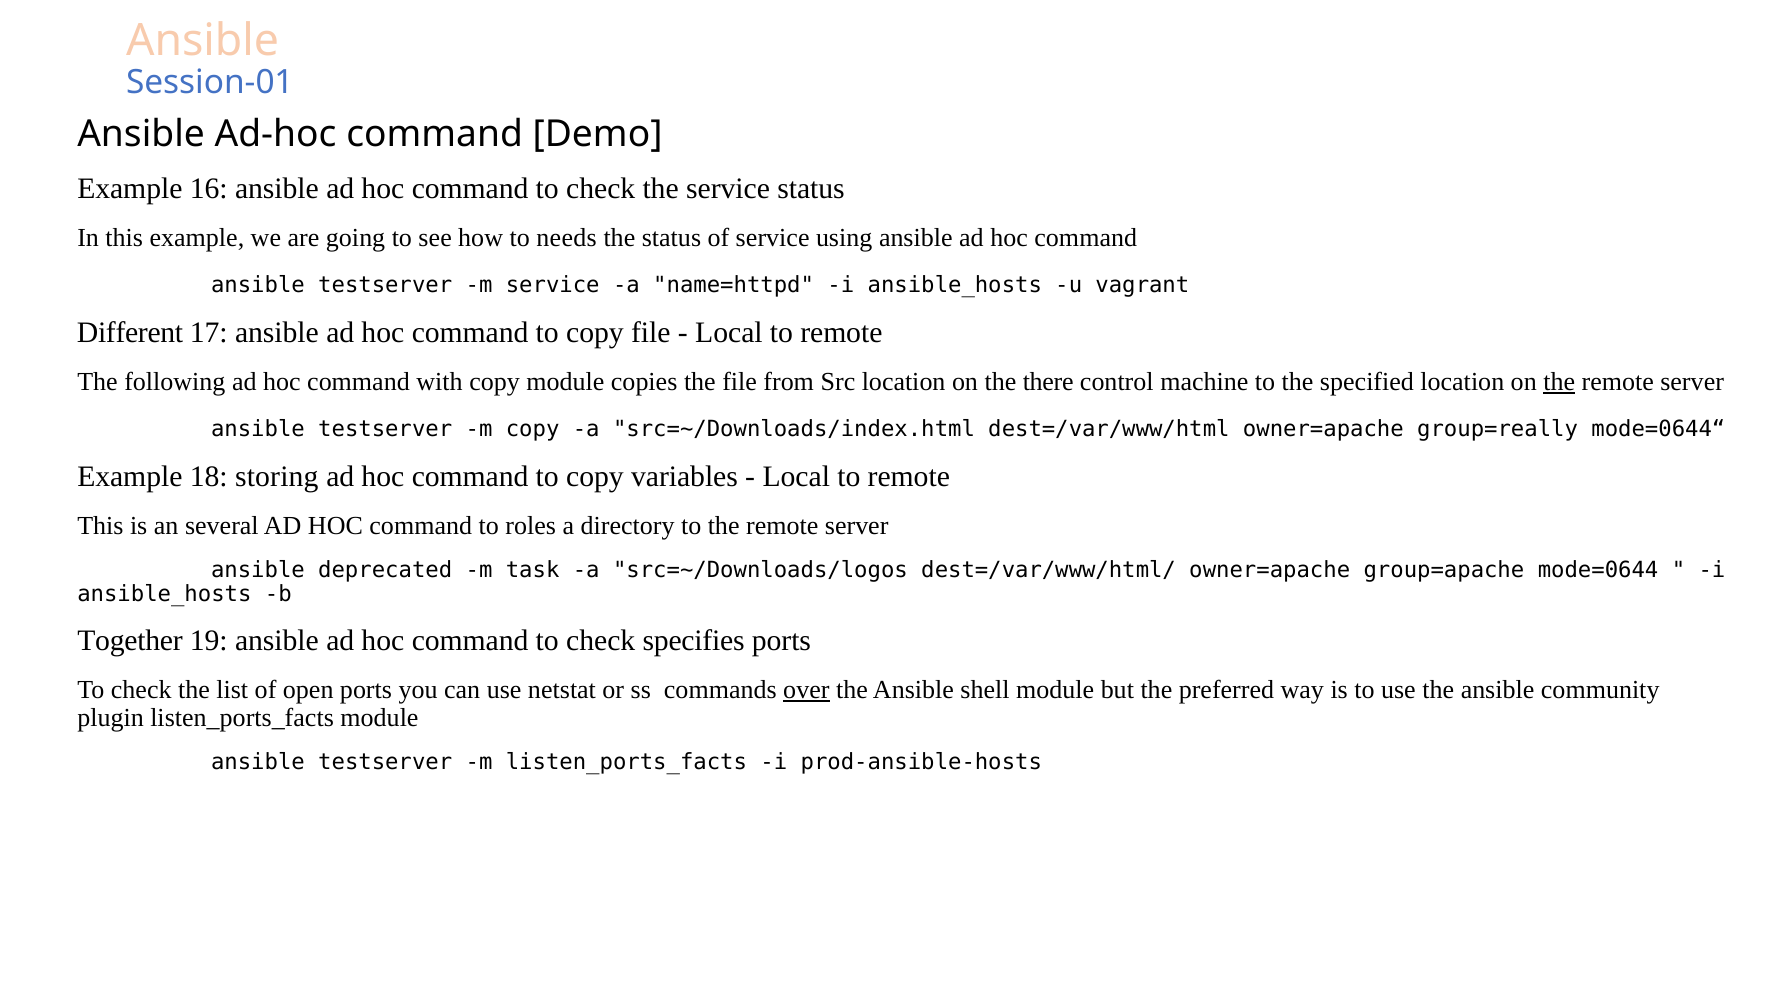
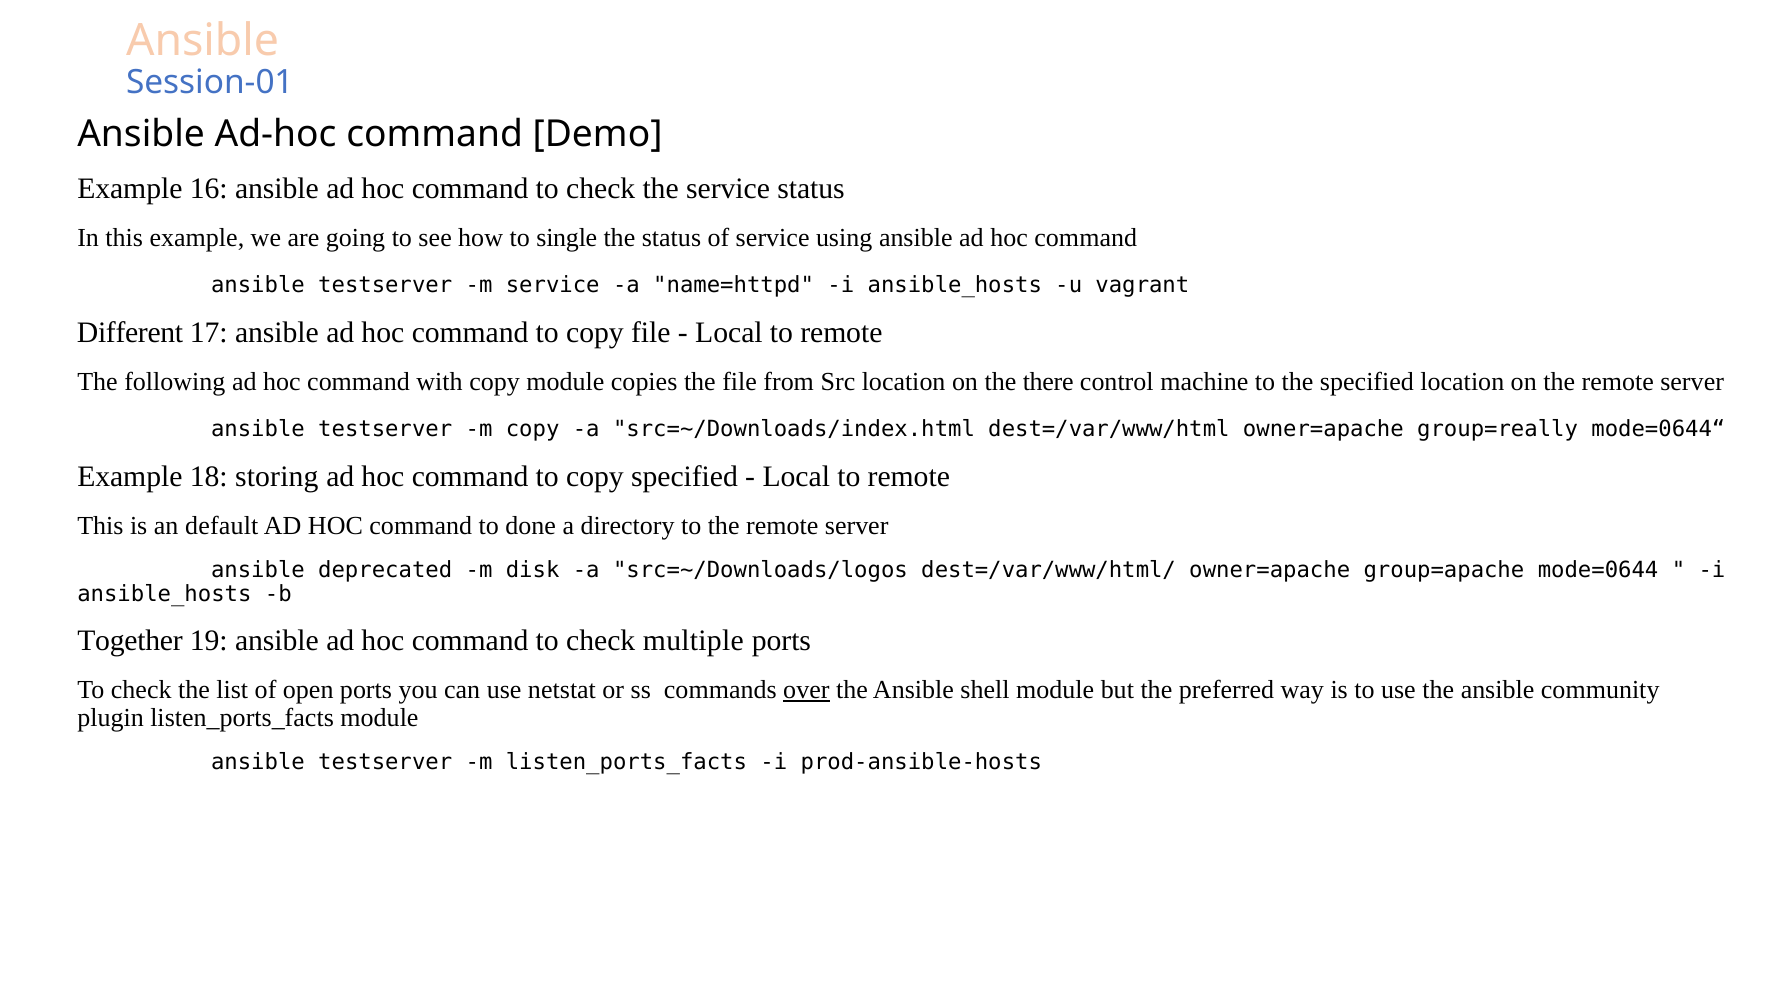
needs: needs -> single
the at (1559, 382) underline: present -> none
copy variables: variables -> specified
several: several -> default
roles: roles -> done
task: task -> disk
specifies: specifies -> multiple
